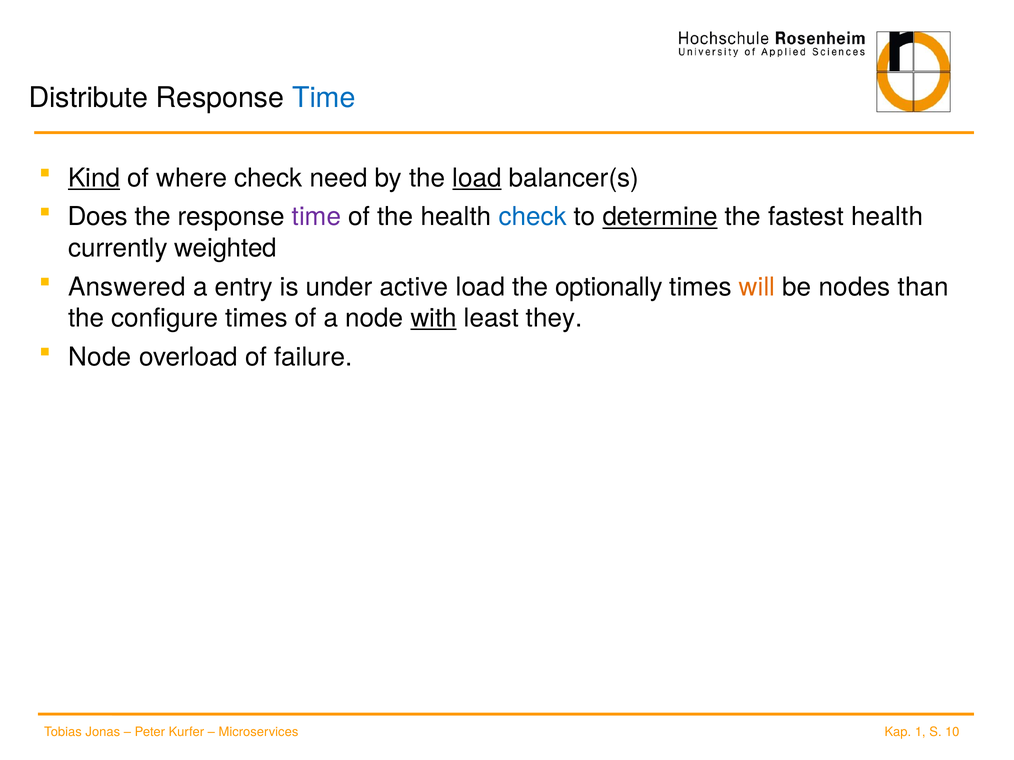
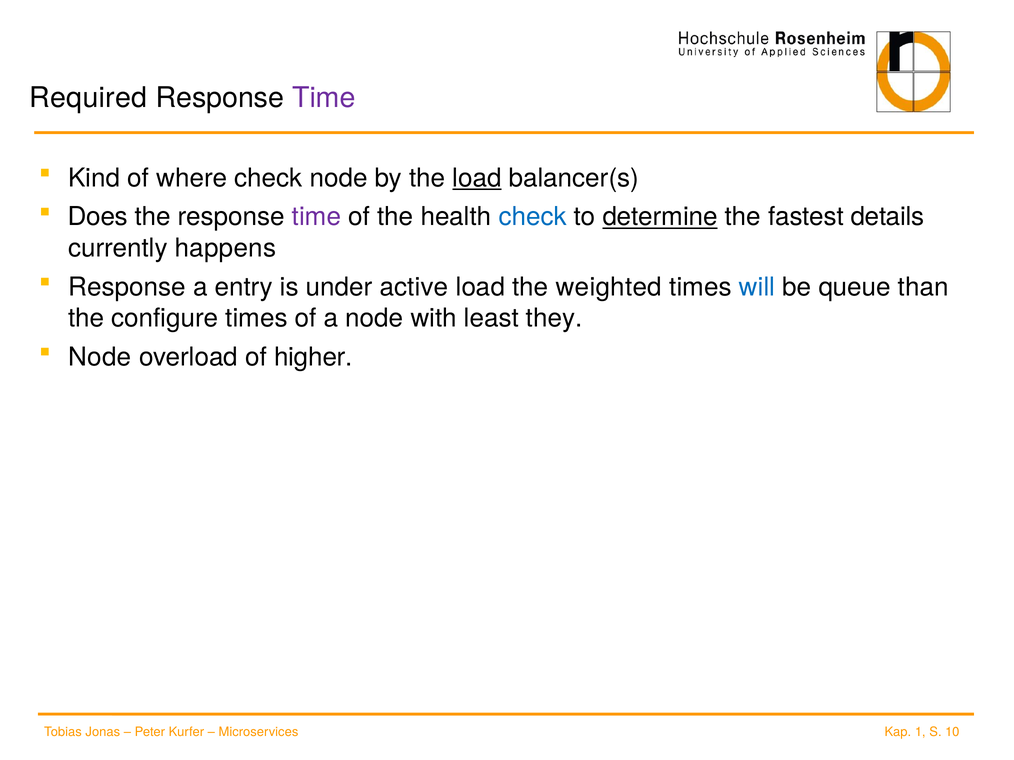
Distribute: Distribute -> Required
Time at (324, 98) colour: blue -> purple
Kind underline: present -> none
check need: need -> node
fastest health: health -> details
weighted: weighted -> happens
Answered at (127, 287): Answered -> Response
optionally: optionally -> weighted
will colour: orange -> blue
nodes: nodes -> queue
with underline: present -> none
failure: failure -> higher
